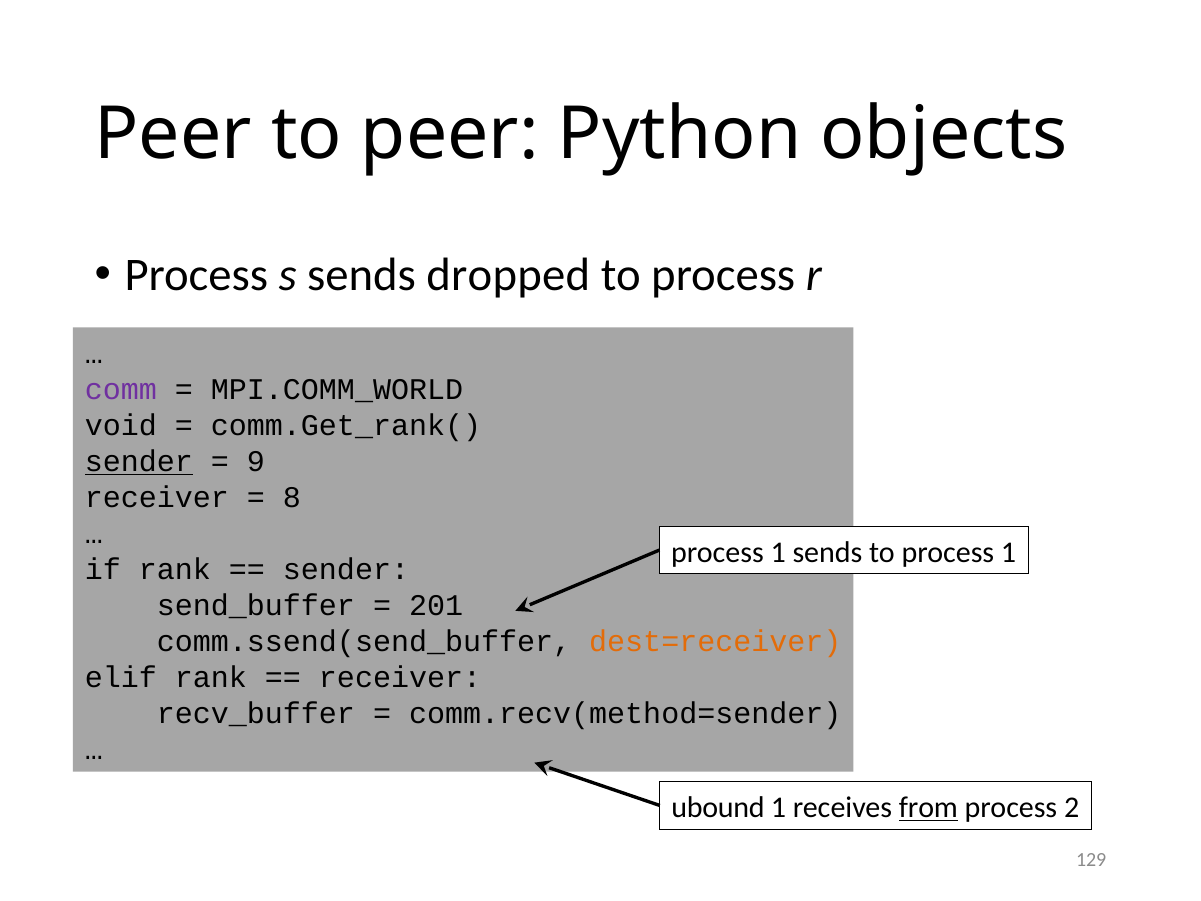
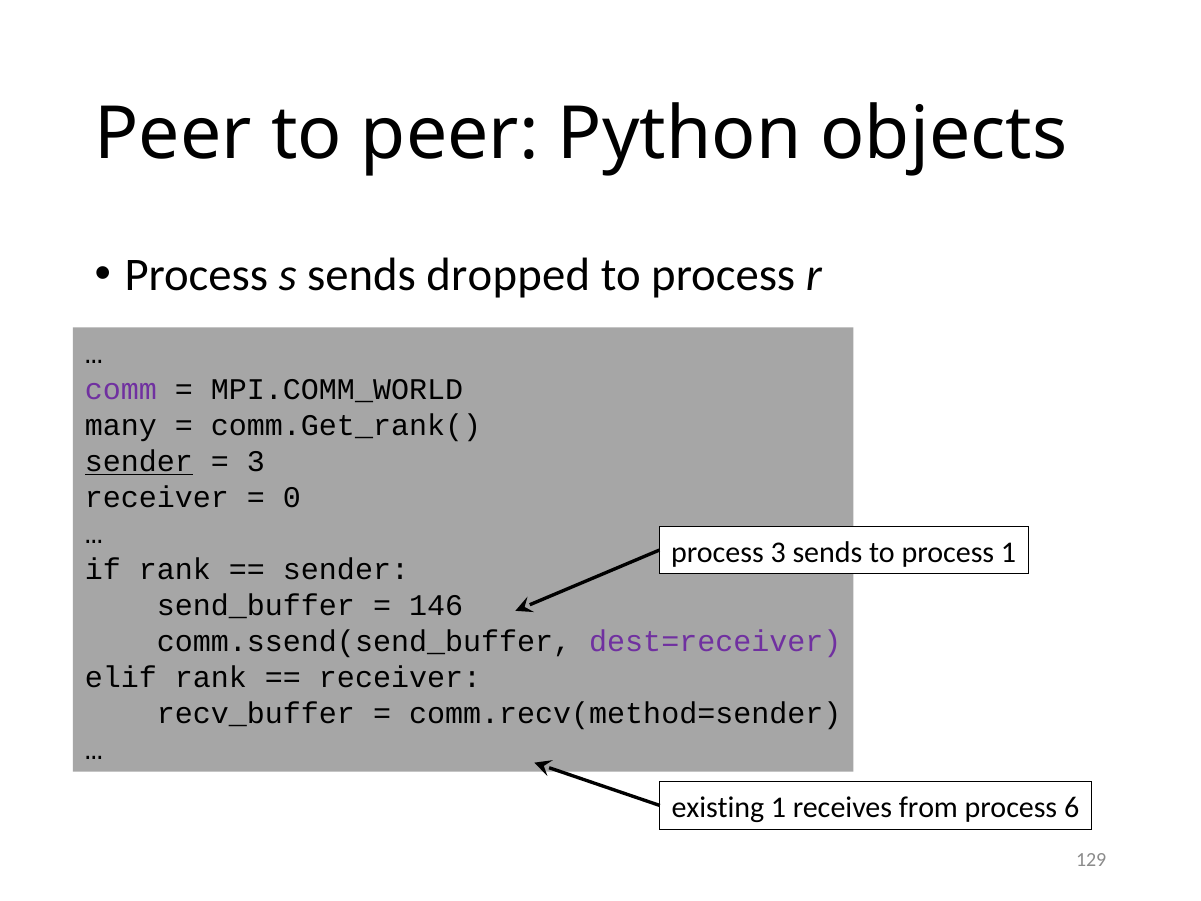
void: void -> many
9 at (256, 461): 9 -> 3
8: 8 -> 0
1 at (778, 552): 1 -> 3
201: 201 -> 146
dest=receiver colour: orange -> purple
ubound: ubound -> existing
from underline: present -> none
2: 2 -> 6
